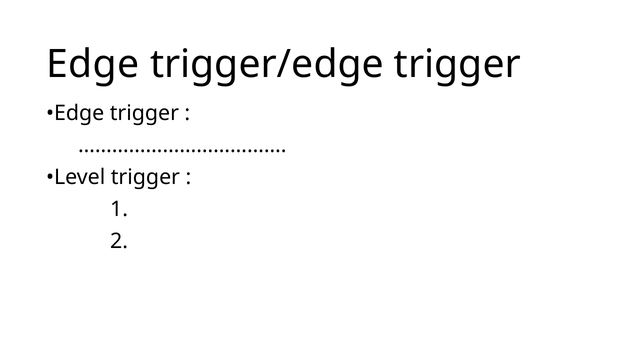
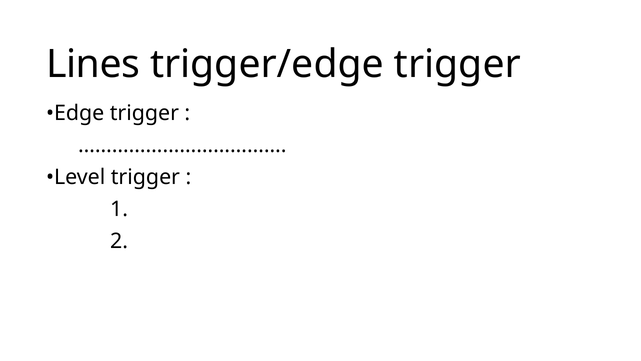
Edge at (93, 64): Edge -> Lines
